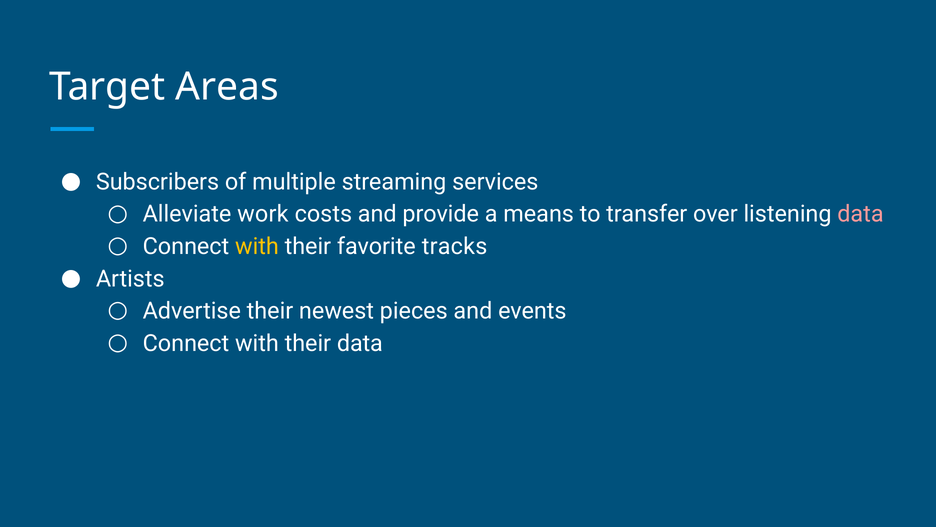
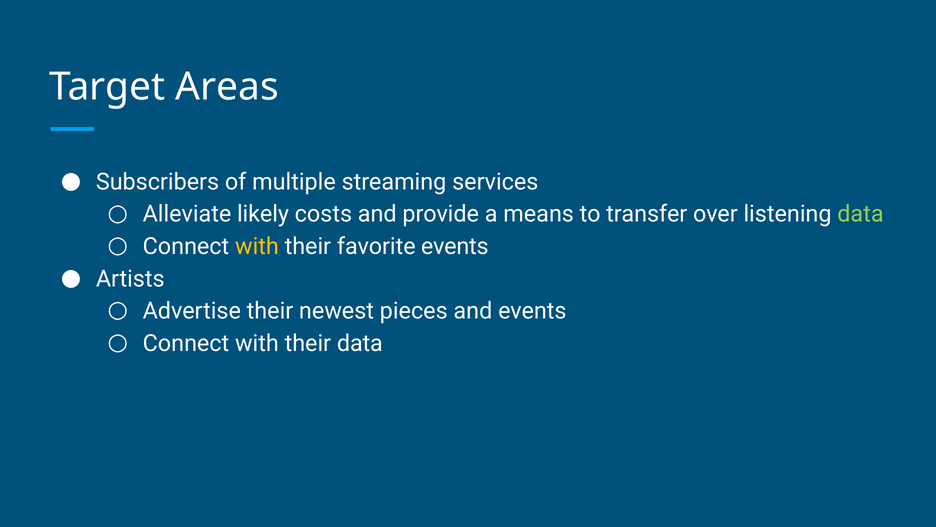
work: work -> likely
data at (860, 214) colour: pink -> light green
favorite tracks: tracks -> events
